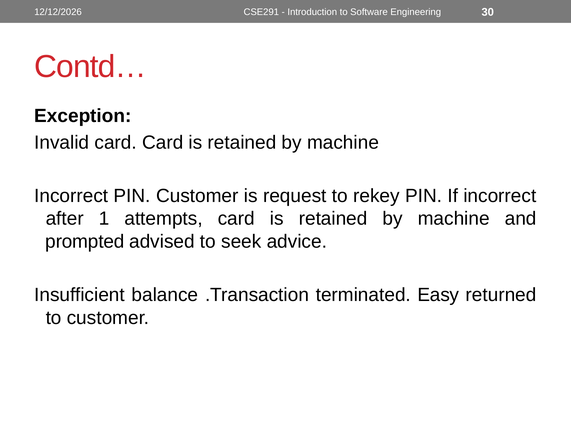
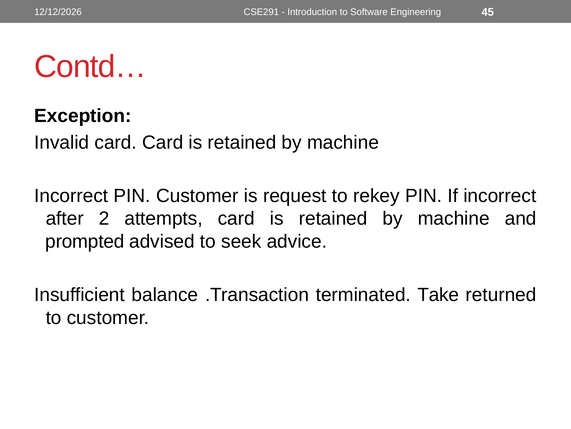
30: 30 -> 45
1: 1 -> 2
Easy: Easy -> Take
